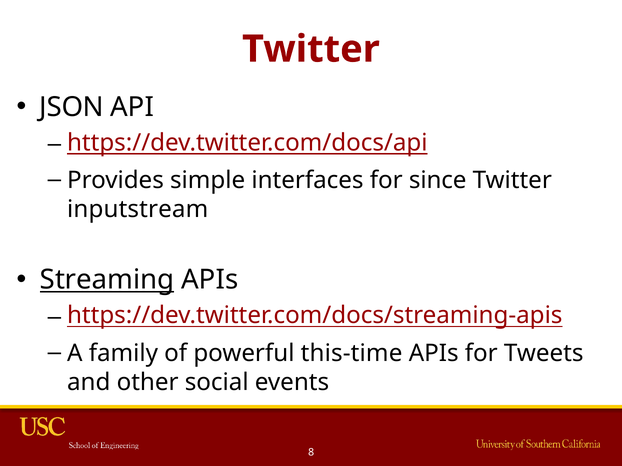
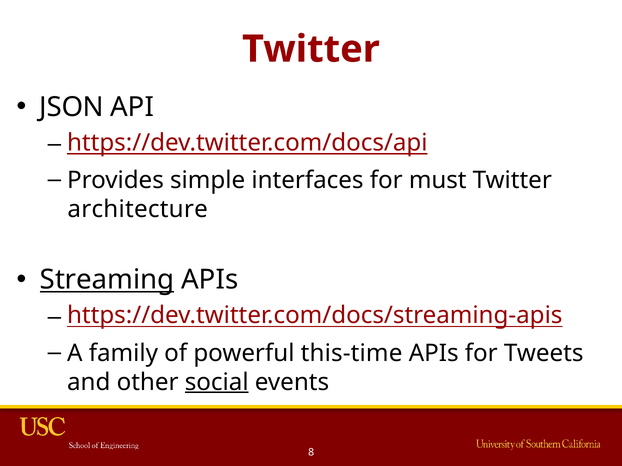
since: since -> must
inputstream: inputstream -> architecture
social underline: none -> present
